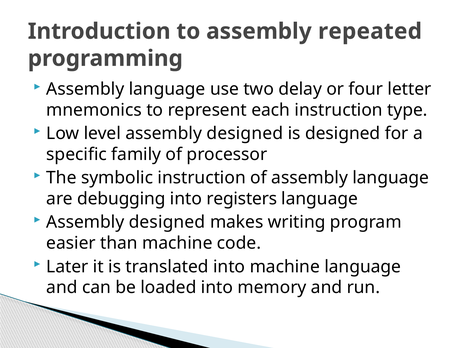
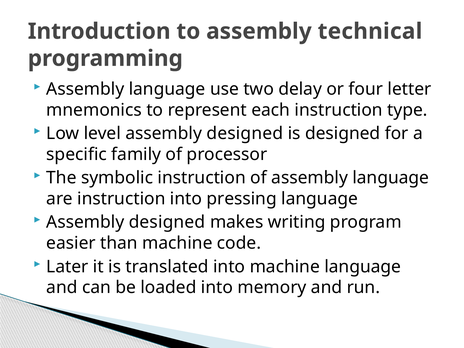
repeated: repeated -> technical
are debugging: debugging -> instruction
registers: registers -> pressing
